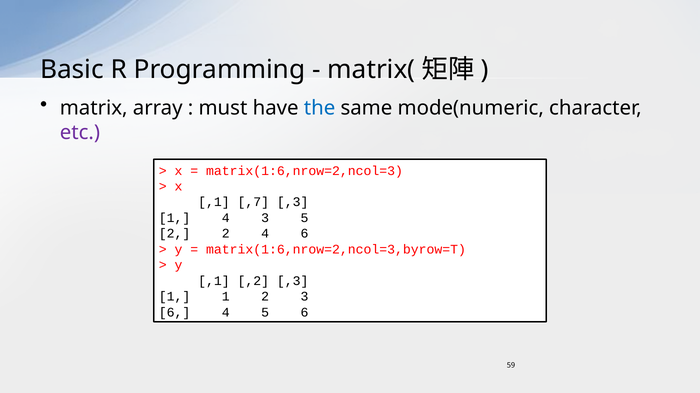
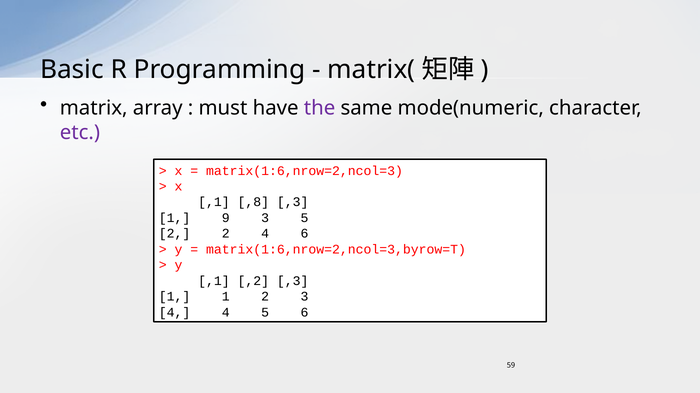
the colour: blue -> purple
,7: ,7 -> ,8
1 4: 4 -> 9
6 at (175, 313): 6 -> 4
